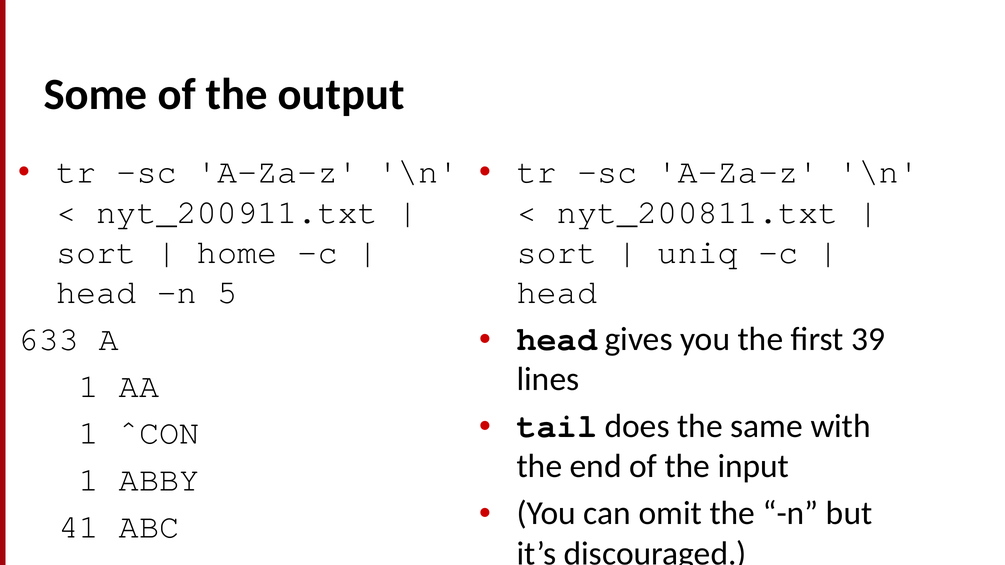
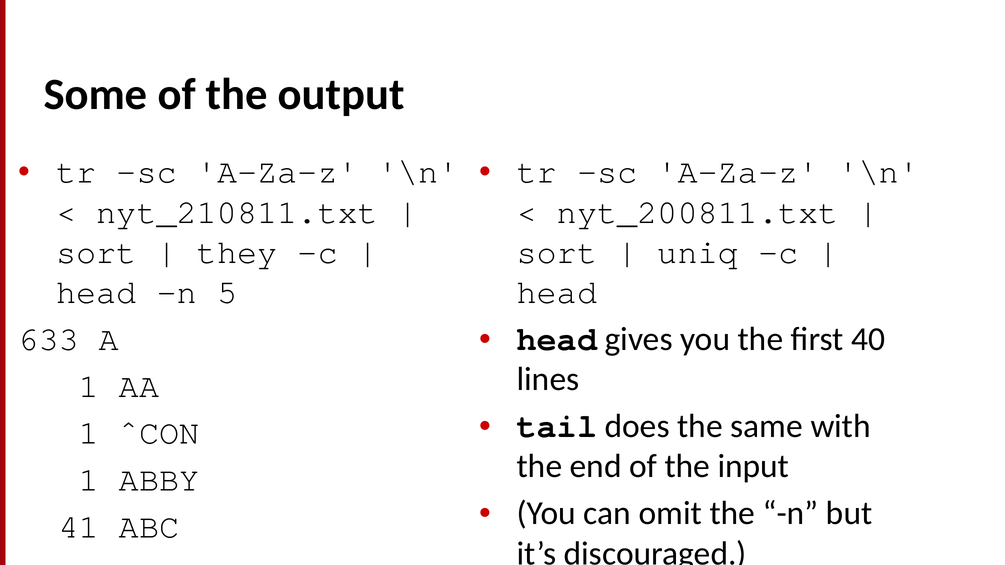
nyt_200911.txt: nyt_200911.txt -> nyt_210811.txt
home: home -> they
39: 39 -> 40
